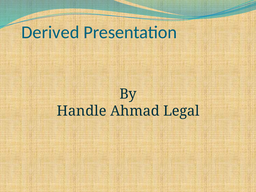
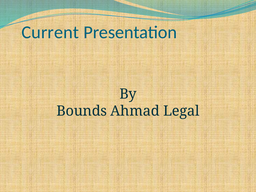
Derived: Derived -> Current
Handle: Handle -> Bounds
